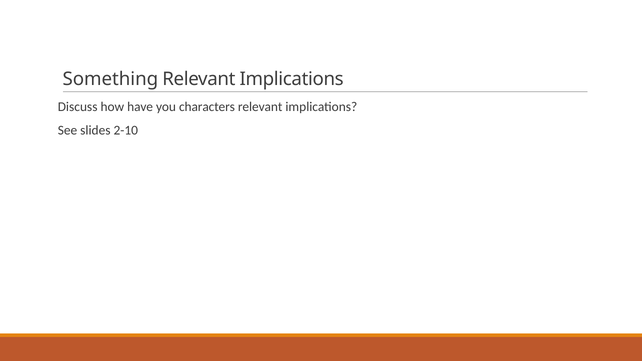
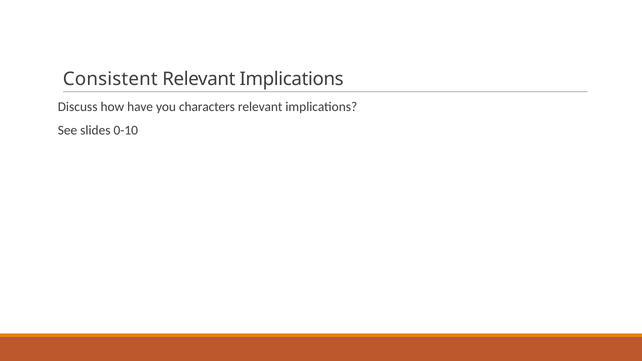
Something: Something -> Consistent
2-10: 2-10 -> 0-10
